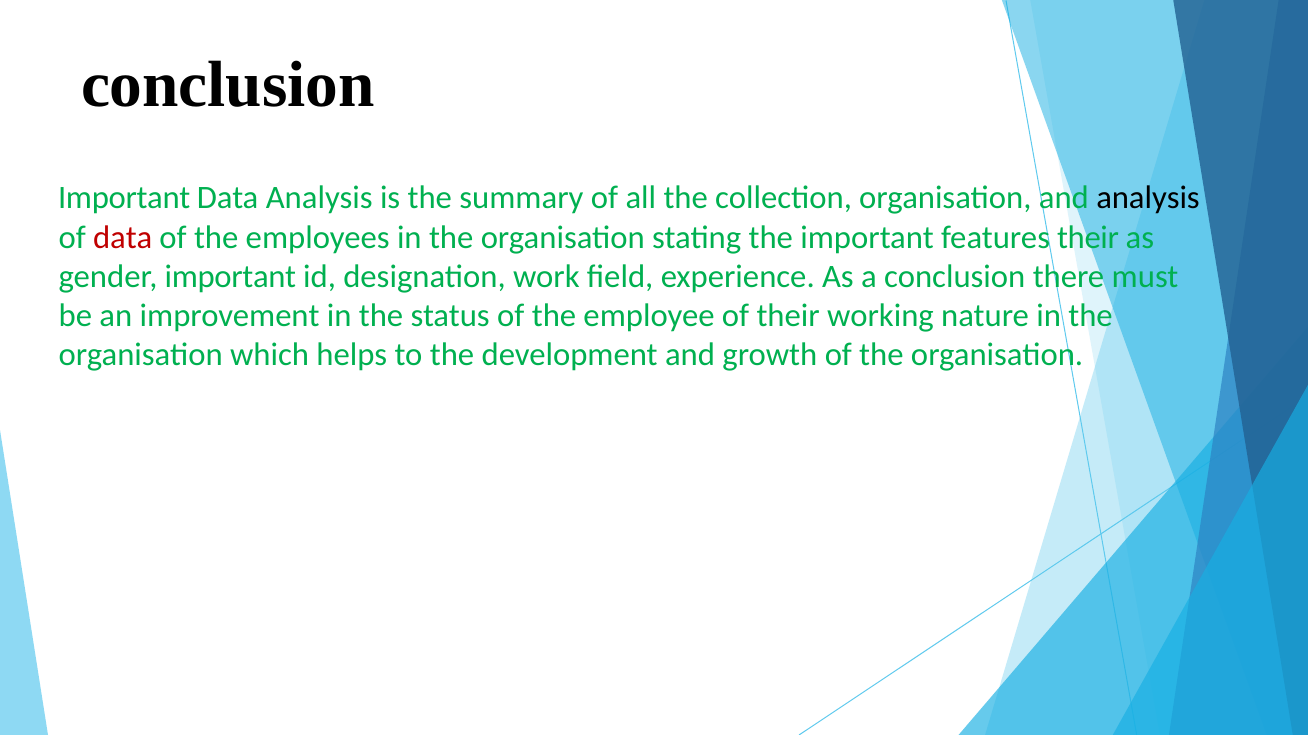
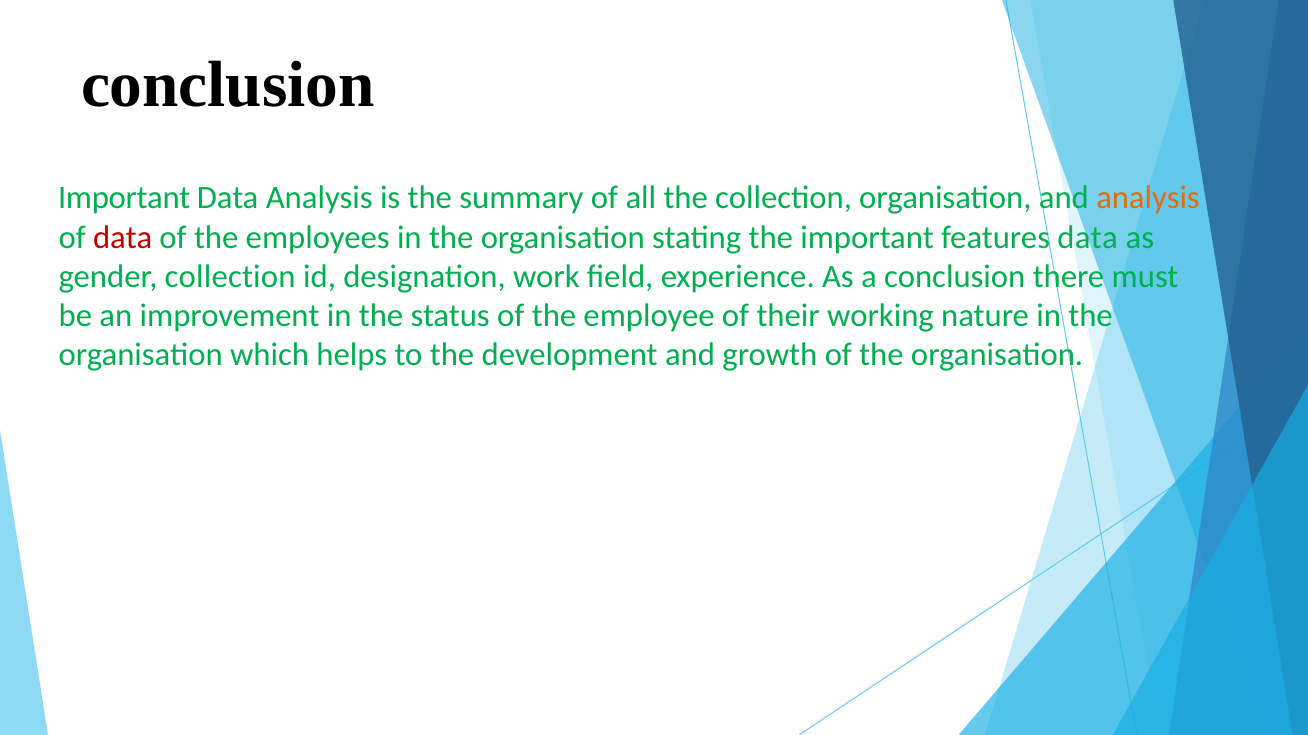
analysis at (1148, 198) colour: black -> orange
features their: their -> data
gender important: important -> collection
